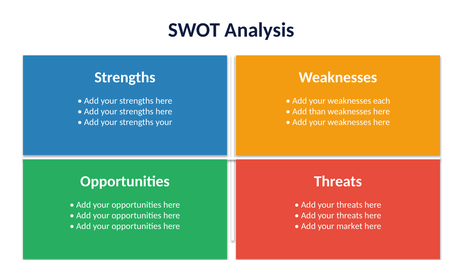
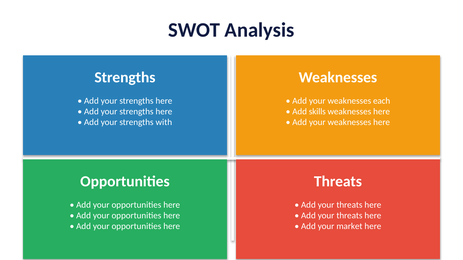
than: than -> skills
strengths your: your -> with
